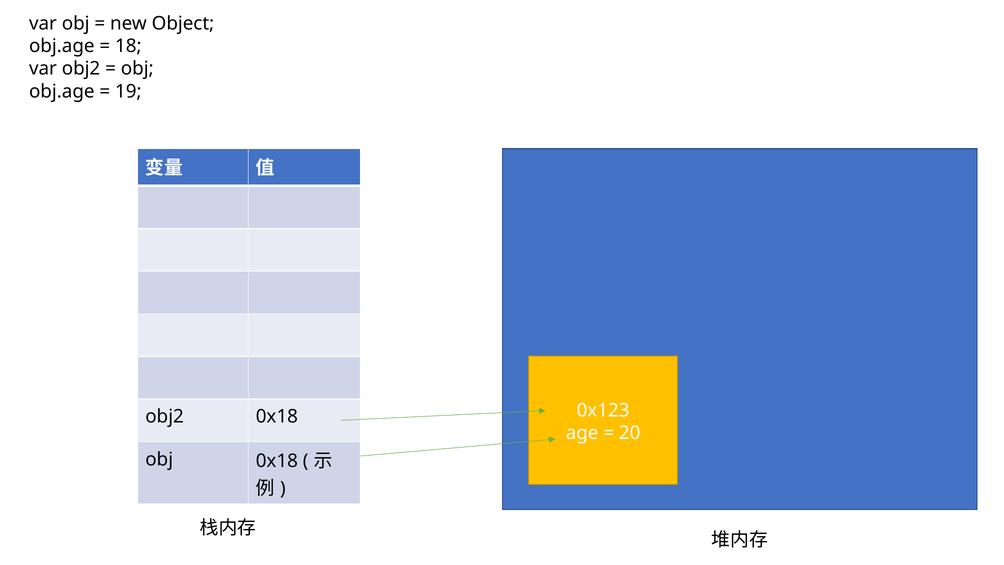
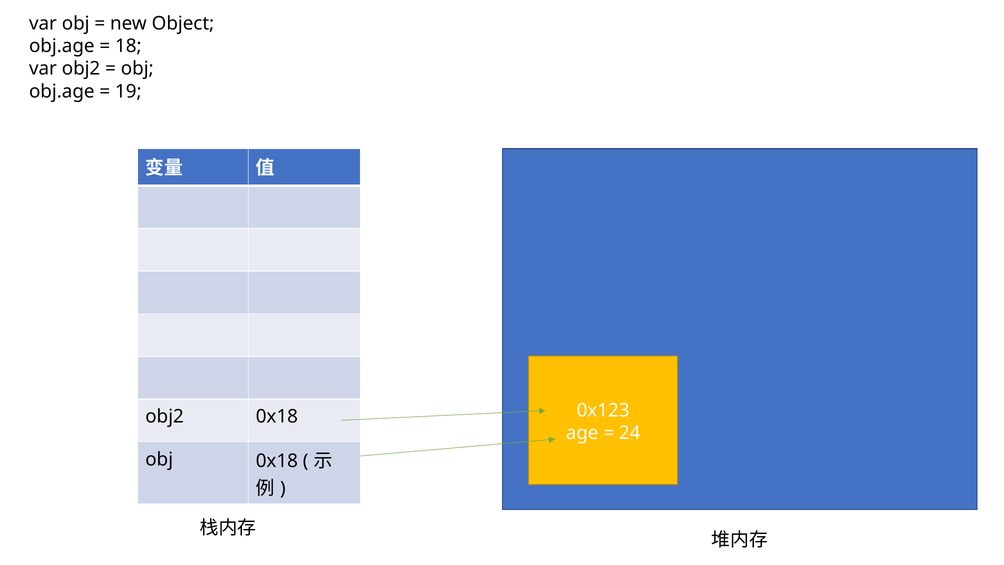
20: 20 -> 24
